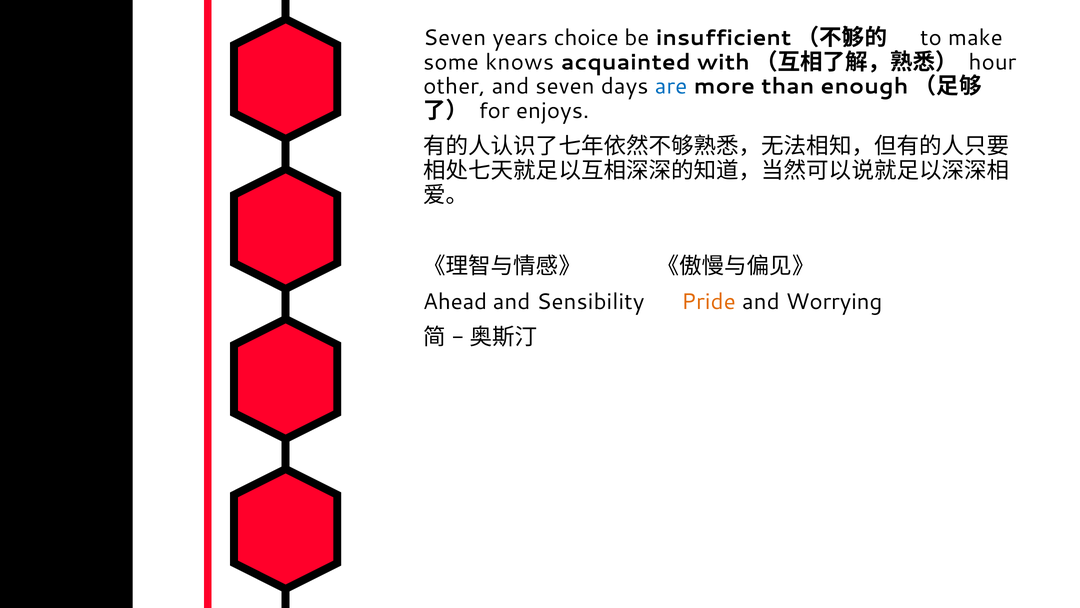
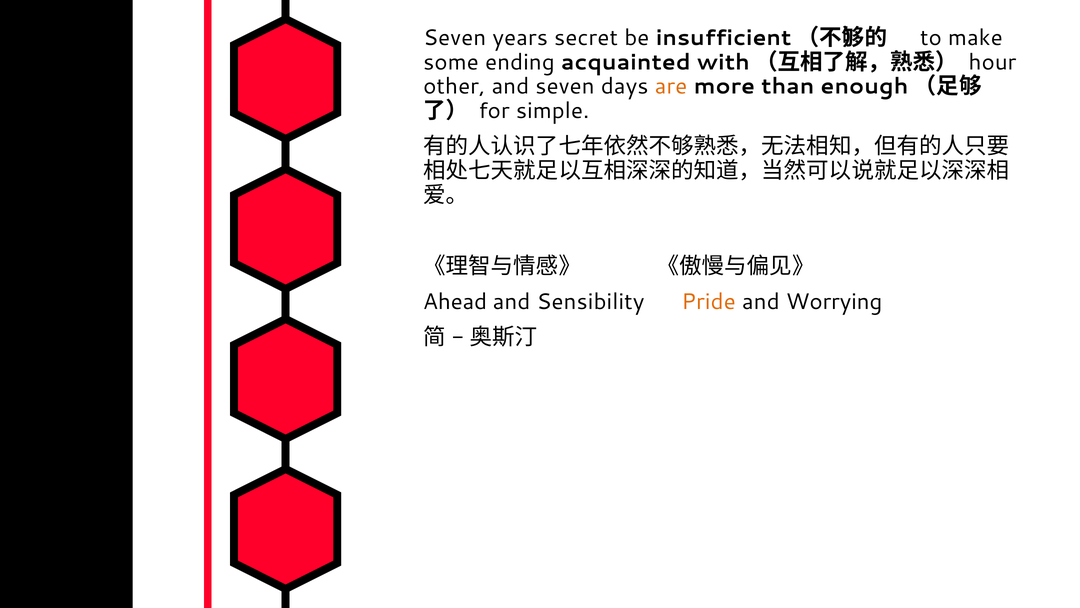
choice: choice -> secret
knows: knows -> ending
are colour: blue -> orange
enjoys: enjoys -> simple
